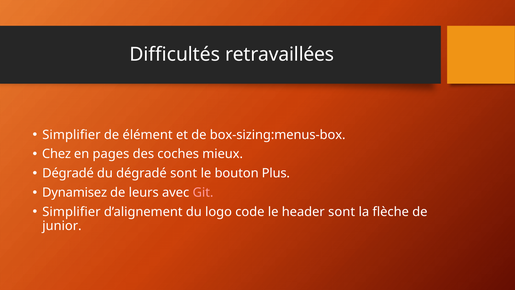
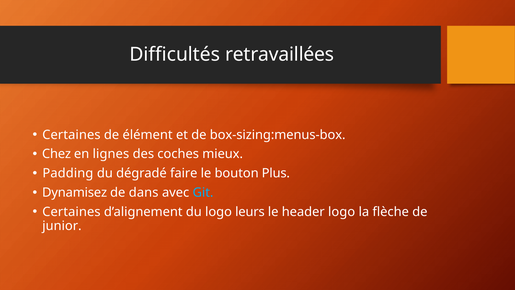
Simplifier at (71, 135): Simplifier -> Certaines
pages: pages -> lignes
Dégradé at (68, 173): Dégradé -> Padding
dégradé sont: sont -> faire
leurs: leurs -> dans
Git colour: pink -> light blue
Simplifier at (71, 212): Simplifier -> Certaines
code: code -> leurs
header sont: sont -> logo
